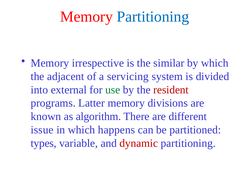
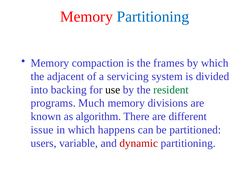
irrespective: irrespective -> compaction
similar: similar -> frames
external: external -> backing
use colour: green -> black
resident colour: red -> green
Latter: Latter -> Much
types: types -> users
